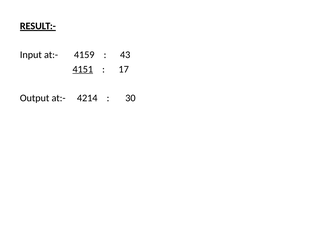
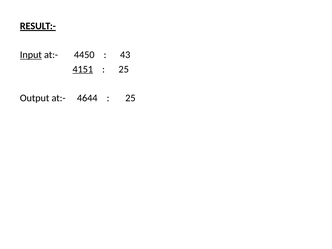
Input underline: none -> present
4159: 4159 -> 4450
17 at (124, 69): 17 -> 25
4214: 4214 -> 4644
30 at (130, 98): 30 -> 25
